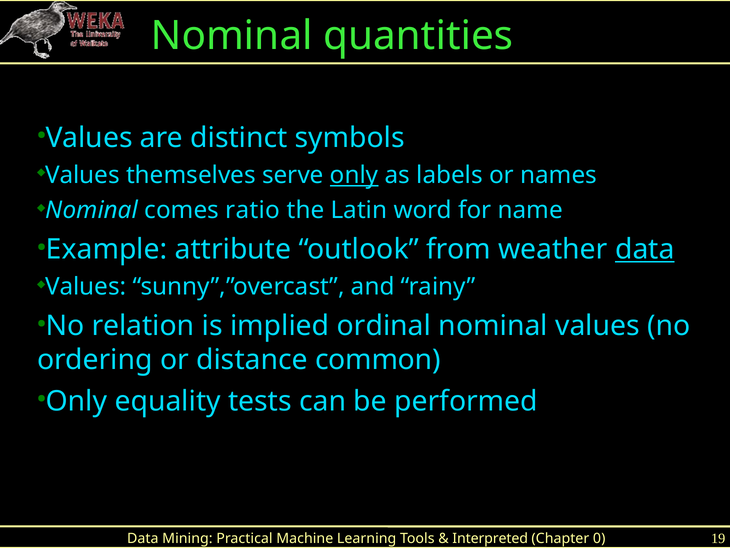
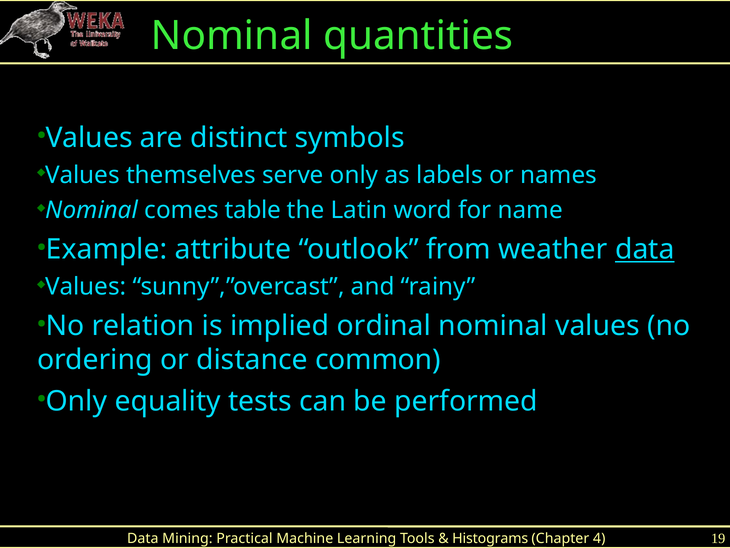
only underline: present -> none
ratio: ratio -> table
Interpreted: Interpreted -> Histograms
0: 0 -> 4
